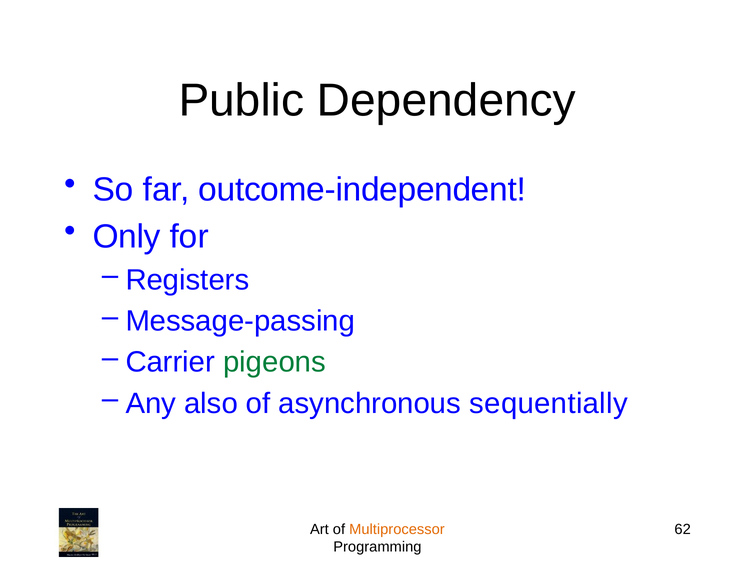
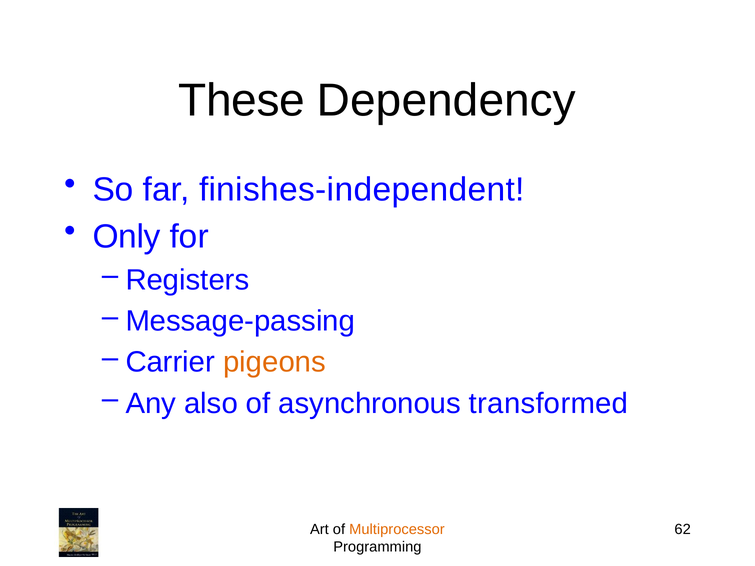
Public: Public -> These
outcome-independent: outcome-independent -> finishes-independent
pigeons colour: green -> orange
sequentially: sequentially -> transformed
